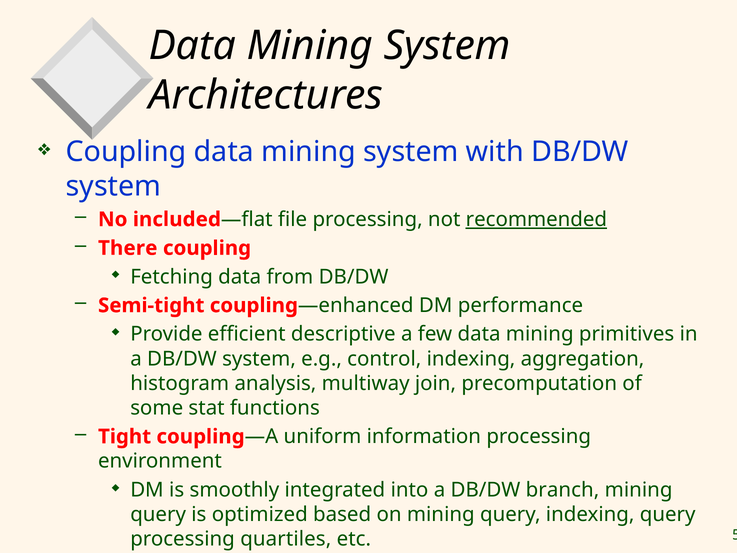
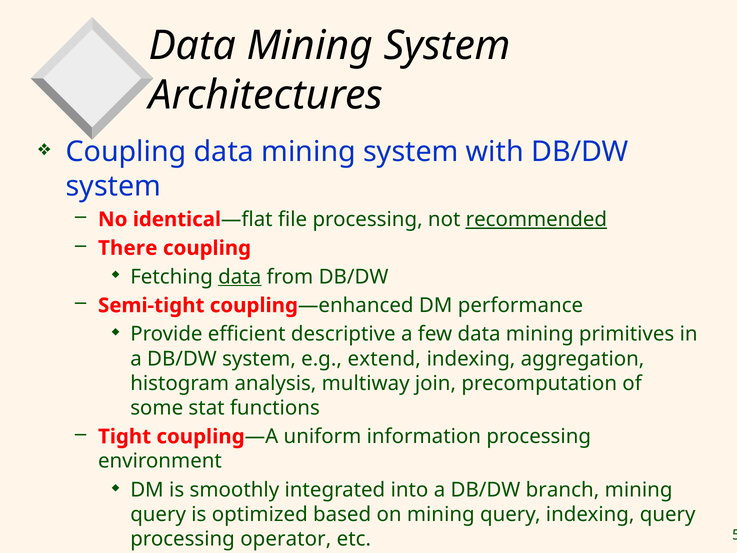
included: included -> identical
data at (240, 277) underline: none -> present
control: control -> extend
quartiles: quartiles -> operator
